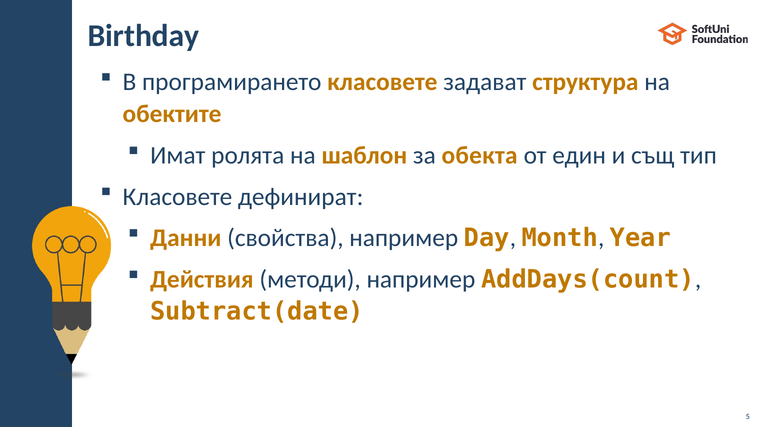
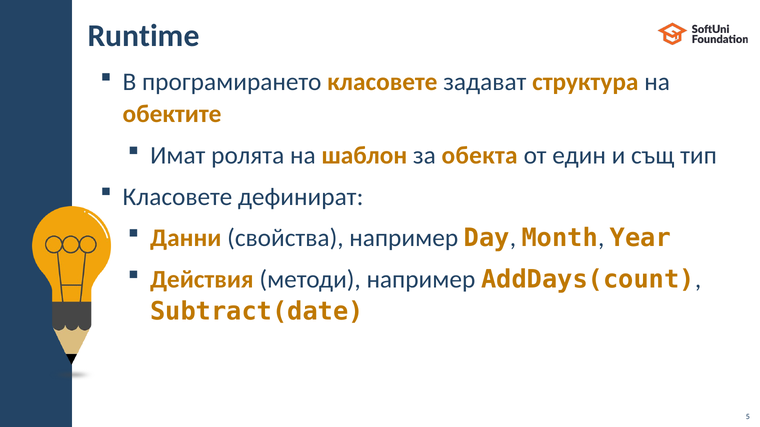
Birthday: Birthday -> Runtime
